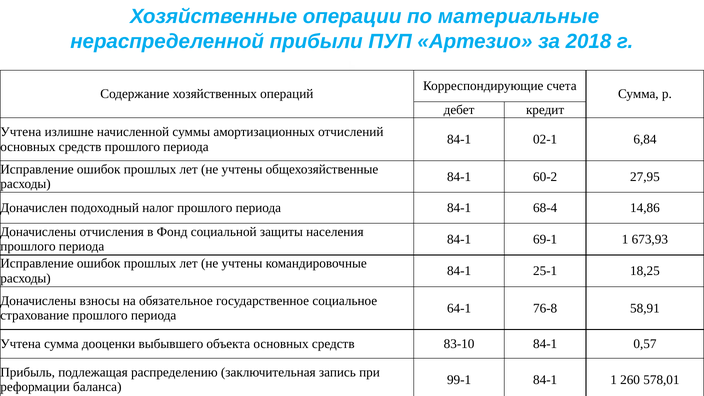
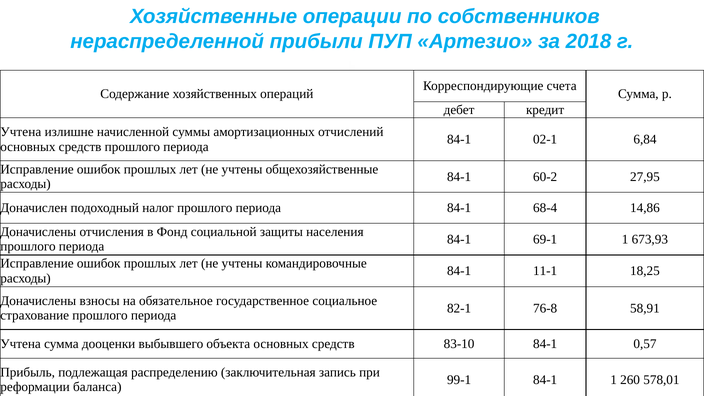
материальные: материальные -> собственников
25-1: 25-1 -> 11-1
64-1: 64-1 -> 82-1
